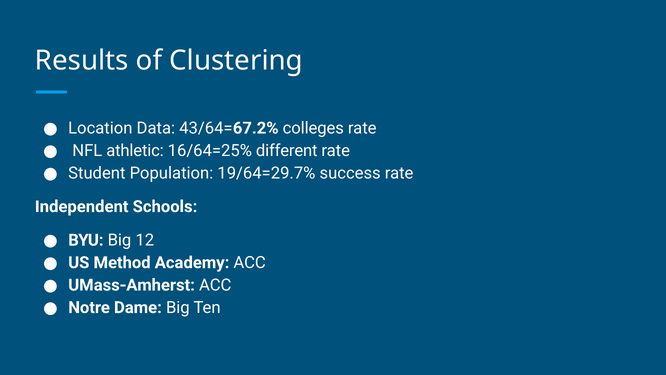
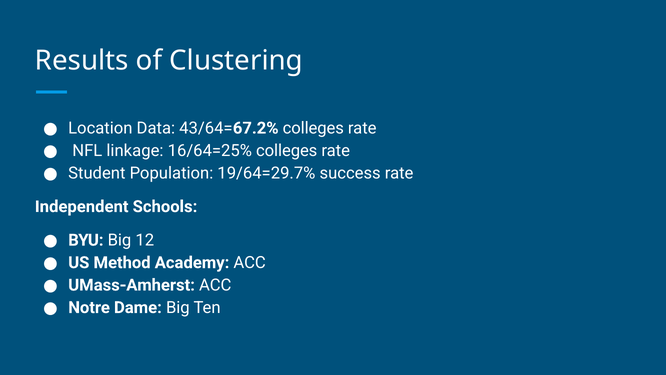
athletic: athletic -> linkage
16/64=25% different: different -> colleges
